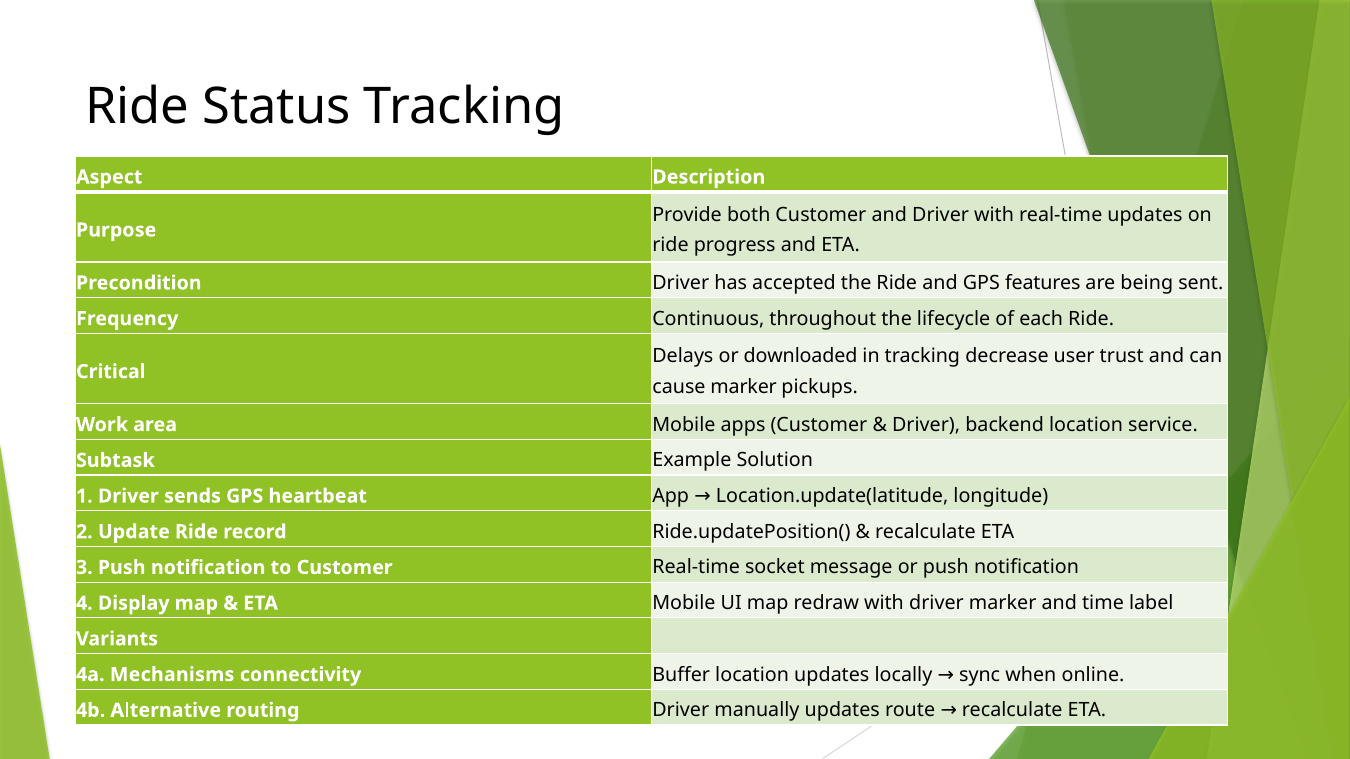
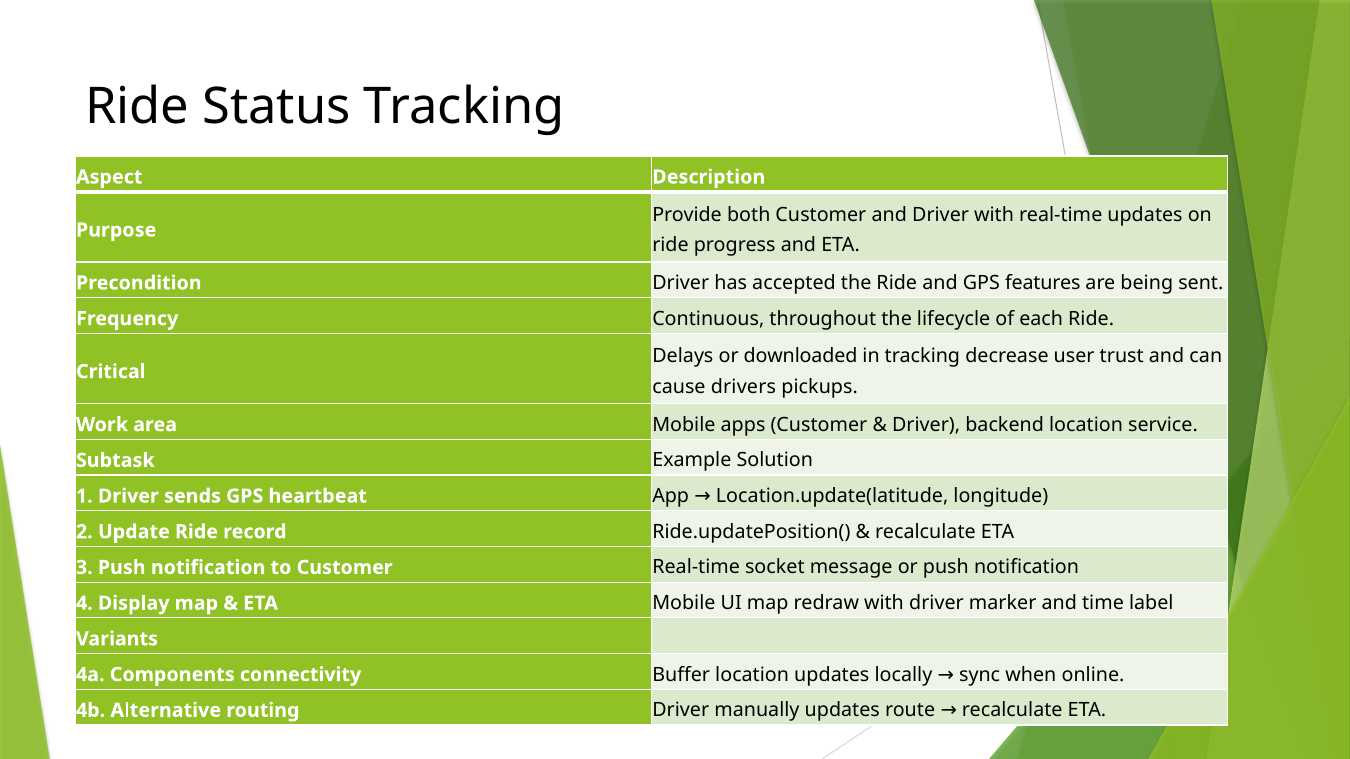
cause marker: marker -> drivers
Mechanisms: Mechanisms -> Components
